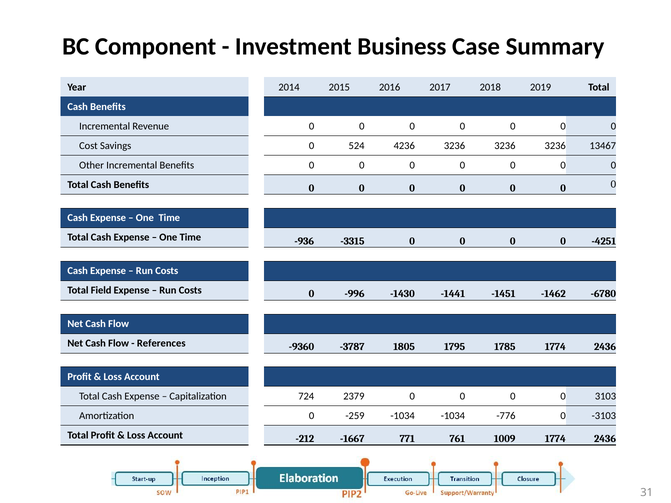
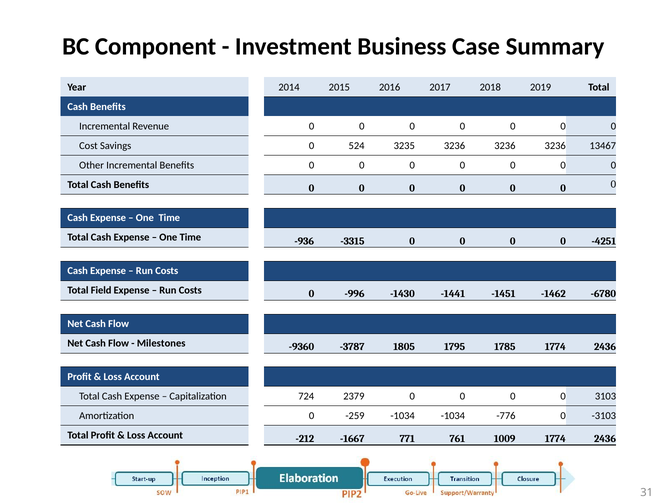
4236: 4236 -> 3235
References: References -> Milestones
